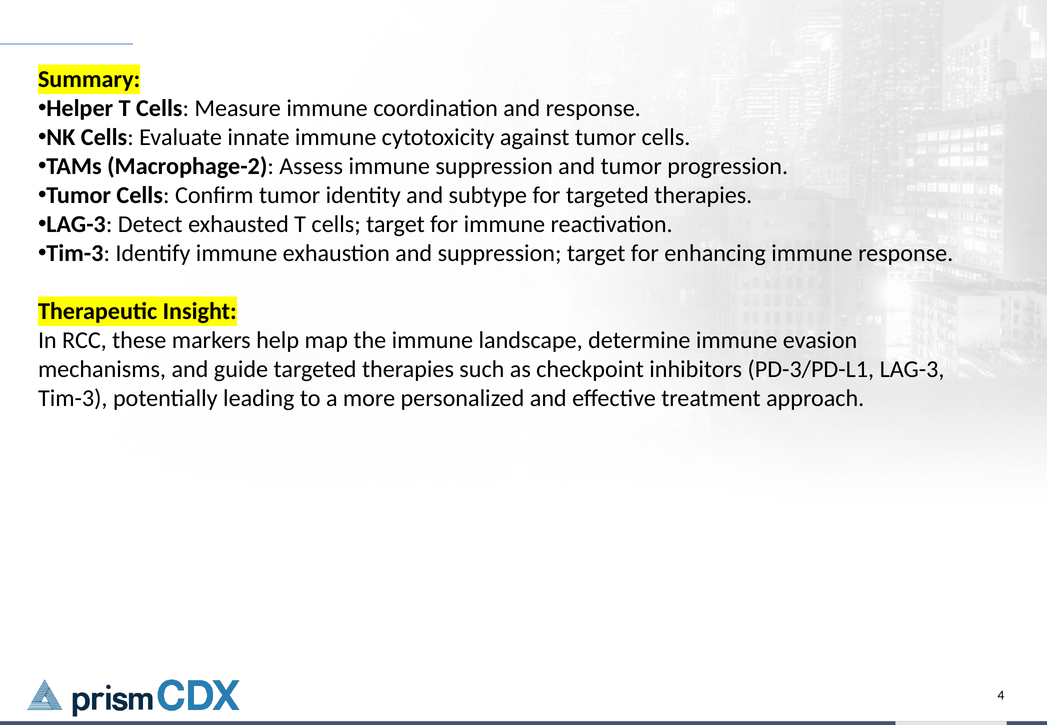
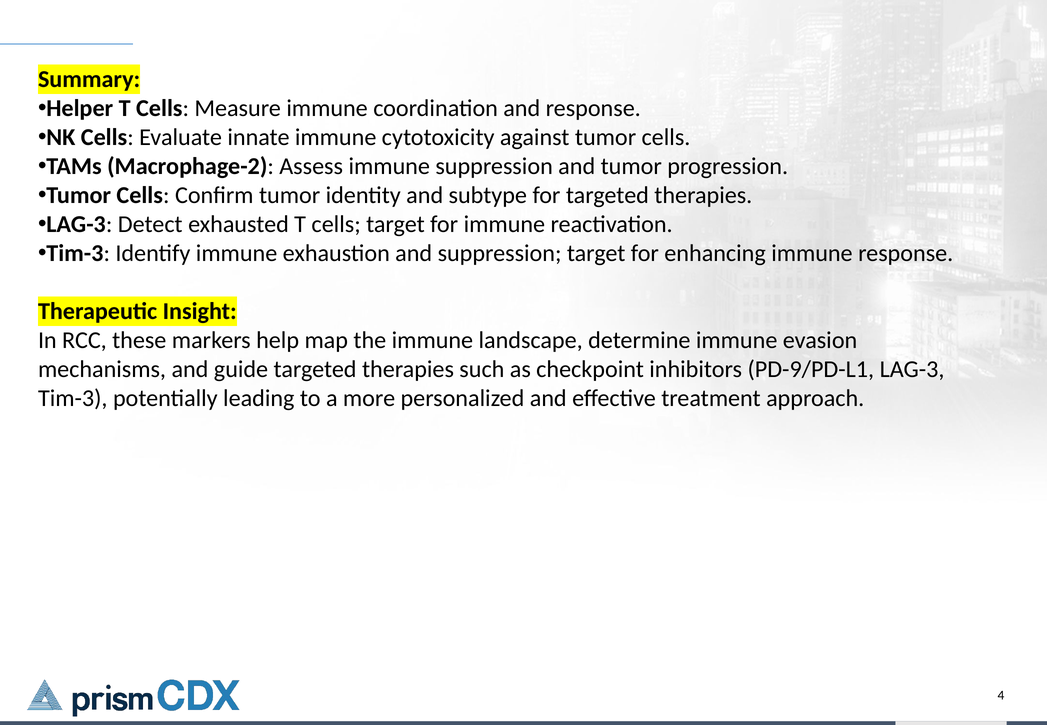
PD-3/PD-L1: PD-3/PD-L1 -> PD-9/PD-L1
